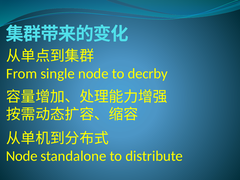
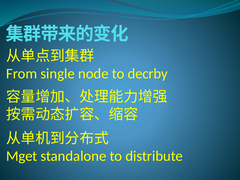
Node at (22, 156): Node -> Mget
